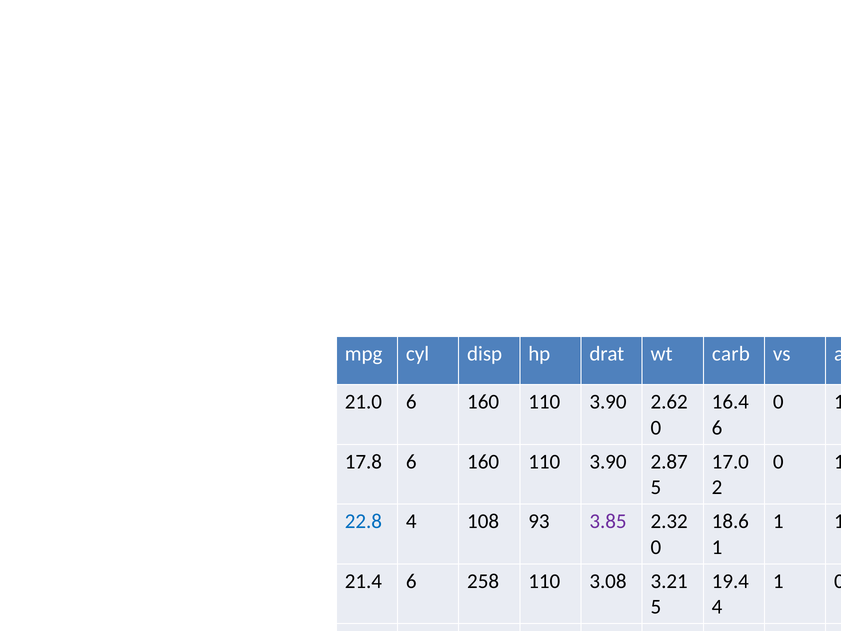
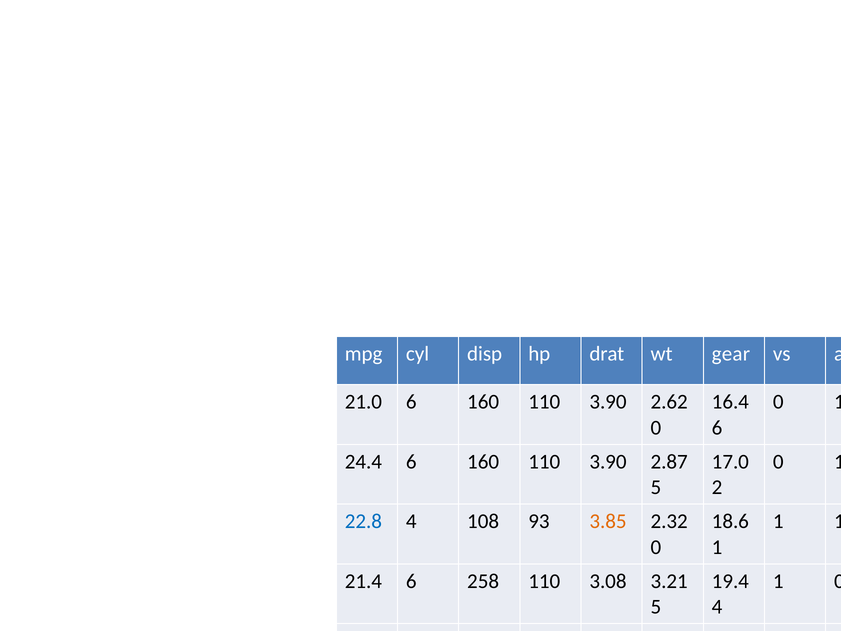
wt carb: carb -> gear
17.8: 17.8 -> 24.4
3.85 colour: purple -> orange
